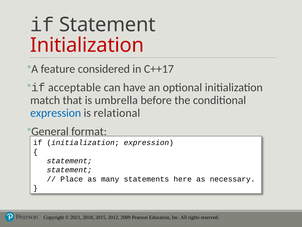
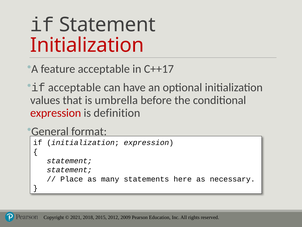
feature considered: considered -> acceptable
match: match -> values
expression at (56, 113) colour: blue -> red
relational: relational -> definition
